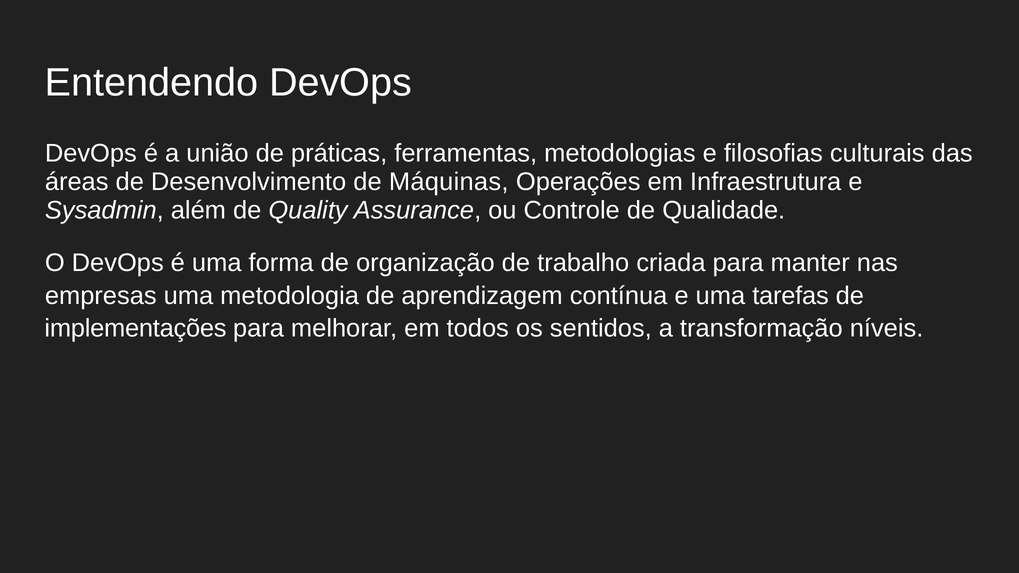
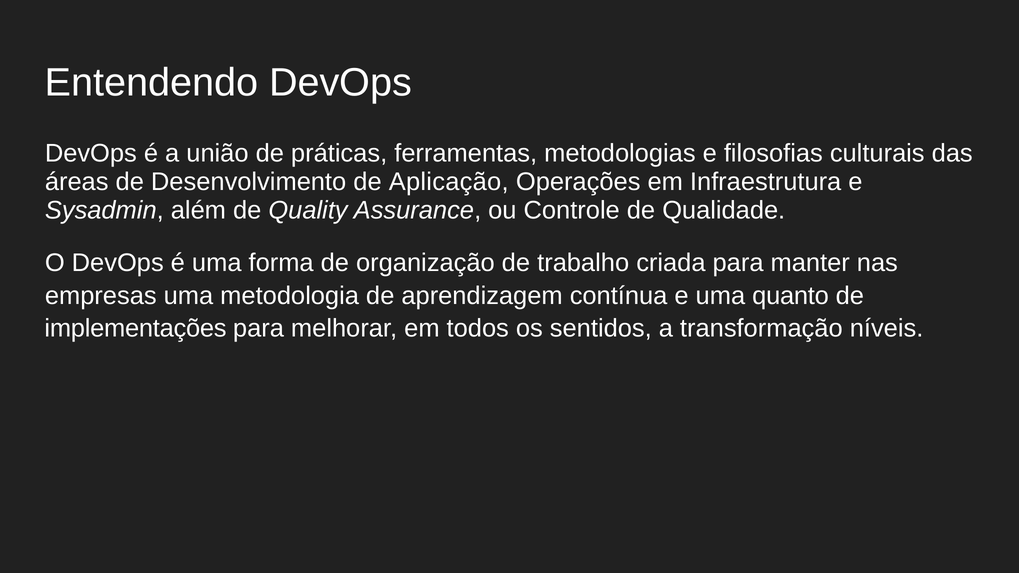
Máquinas: Máquinas -> Aplicação
tarefas: tarefas -> quanto
